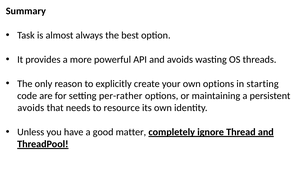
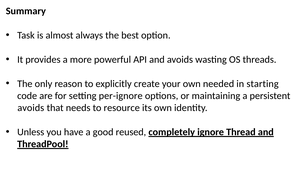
own options: options -> needed
per-rather: per-rather -> per-ignore
matter: matter -> reused
